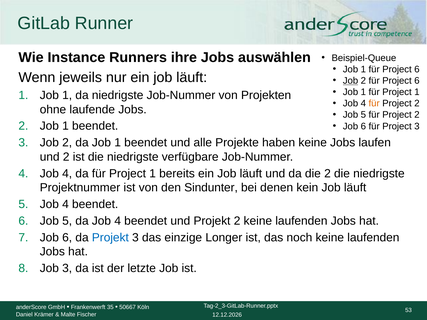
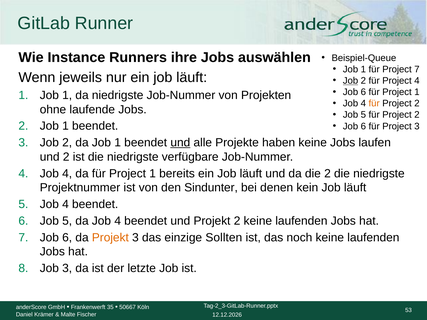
1 für Project 6: 6 -> 7
2 für Project 6: 6 -> 4
1 at (363, 92): 1 -> 6
und at (180, 143) underline: none -> present
Projekt at (110, 238) colour: blue -> orange
Longer: Longer -> Sollten
